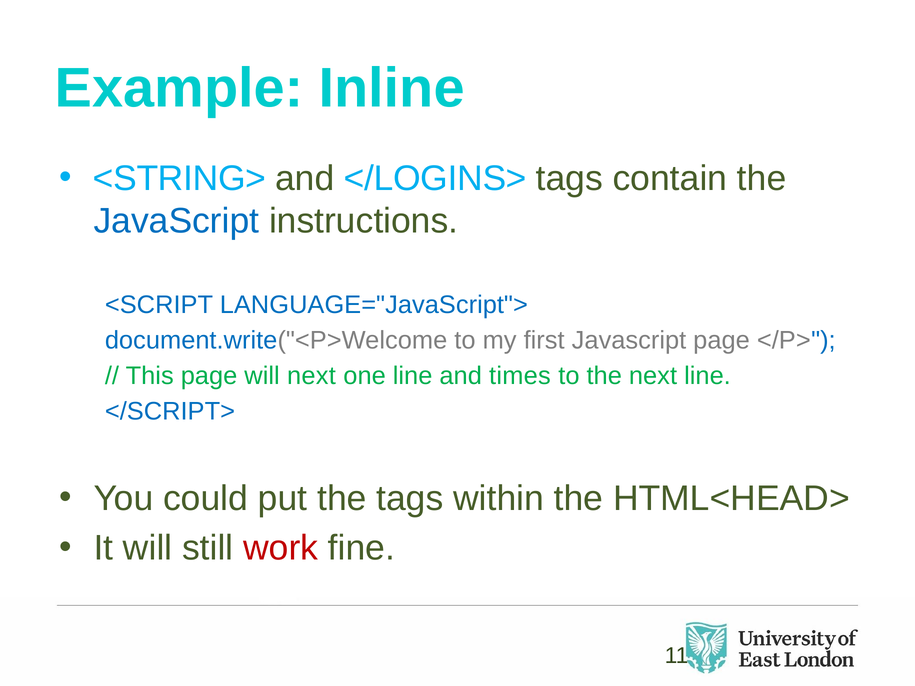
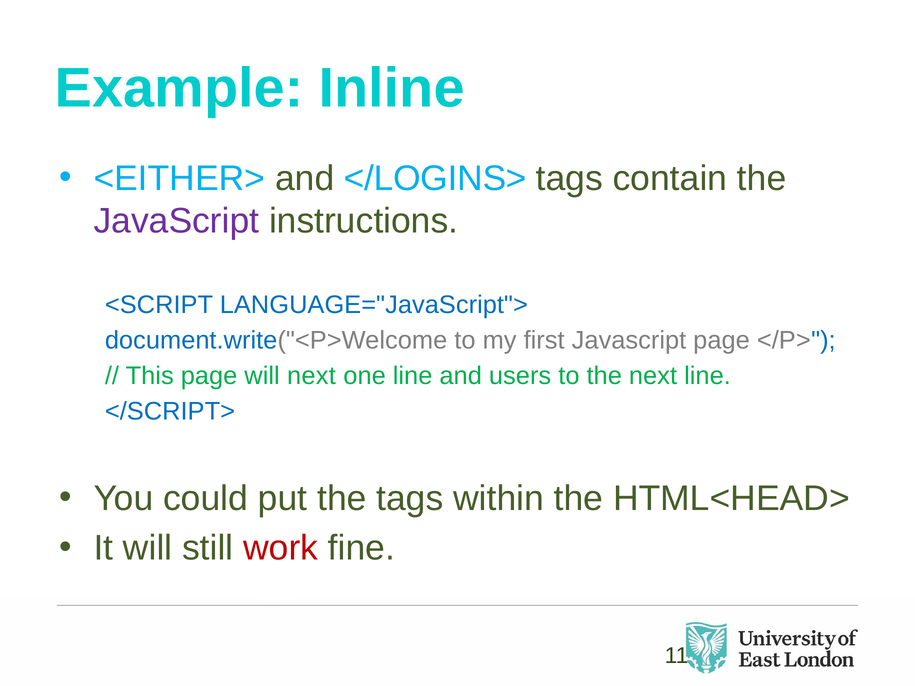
<STRING>: <STRING> -> <EITHER>
JavaScript at (176, 221) colour: blue -> purple
times: times -> users
